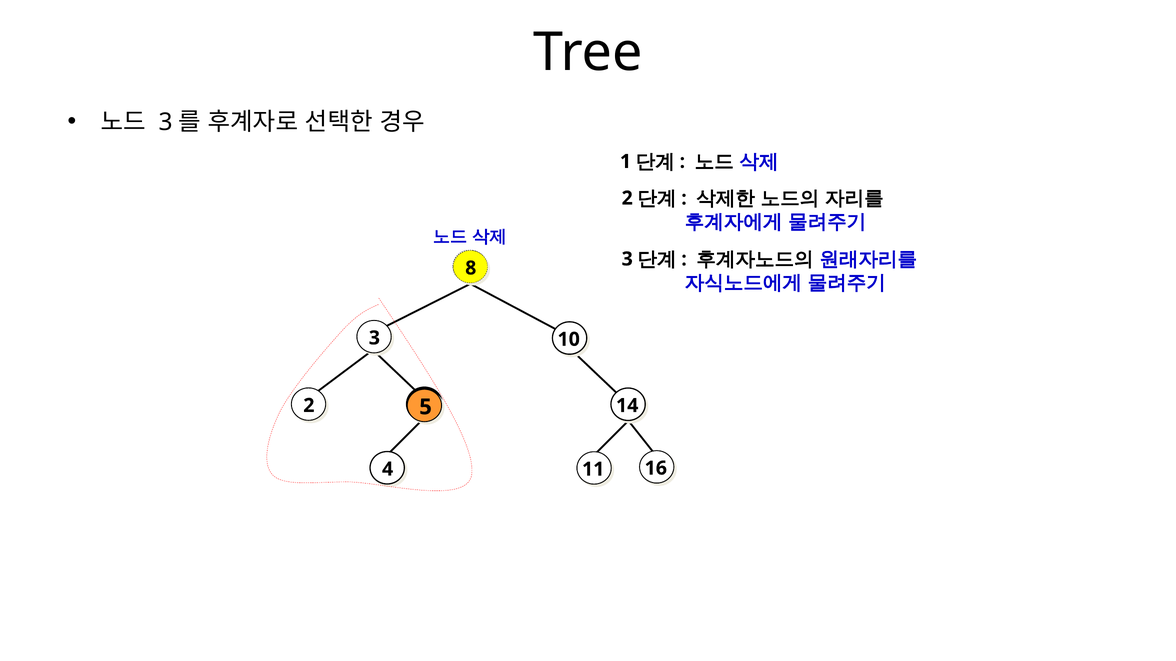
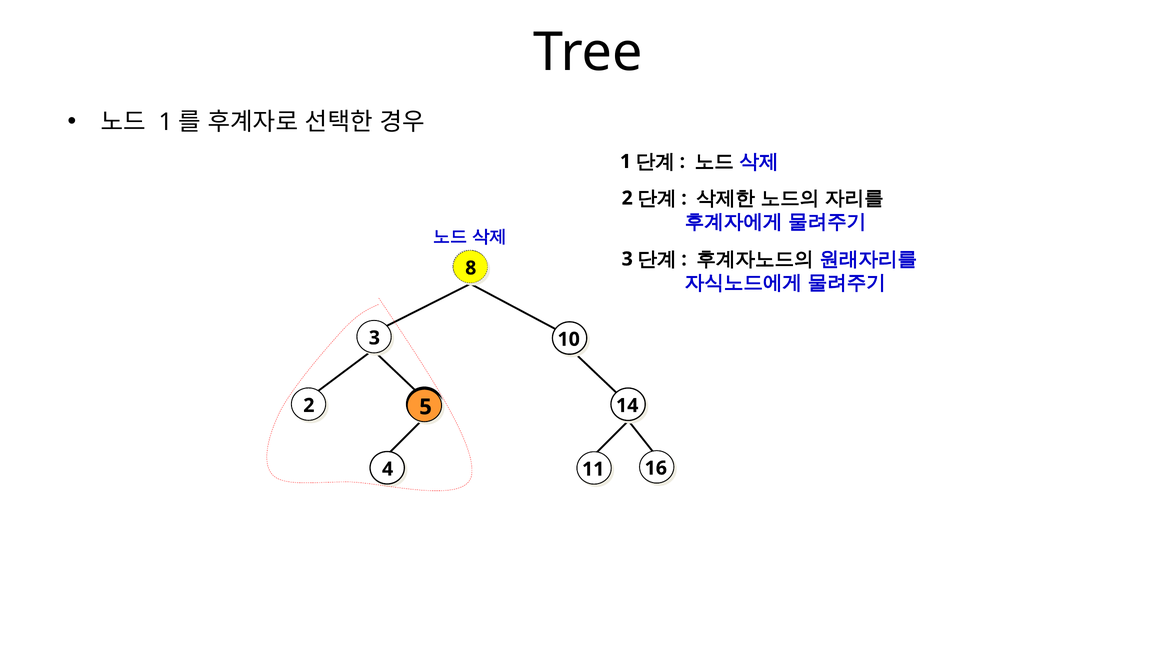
3 at (166, 122): 3 -> 1
